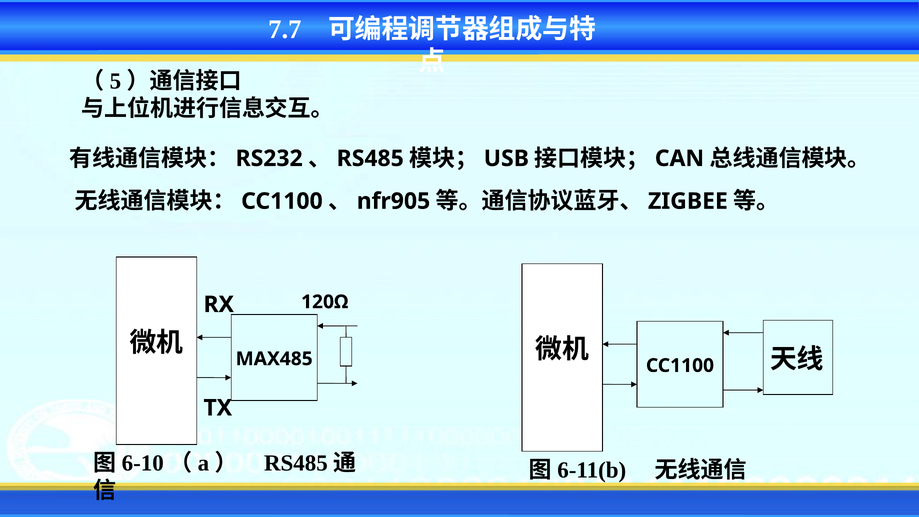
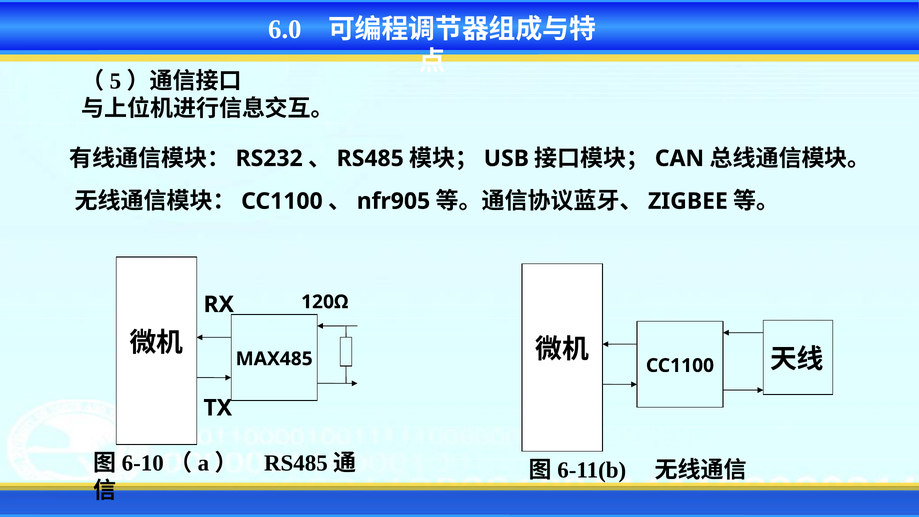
7.7: 7.7 -> 6.0
